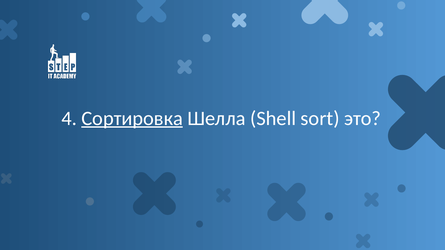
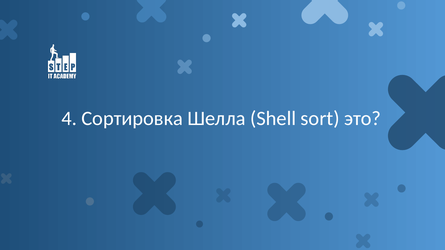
Сортировка underline: present -> none
